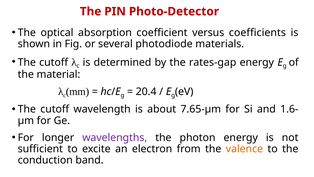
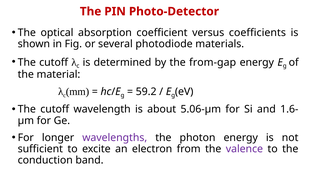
rates-gap: rates-gap -> from-gap
20.4: 20.4 -> 59.2
7.65-µm: 7.65-µm -> 5.06-µm
valence colour: orange -> purple
